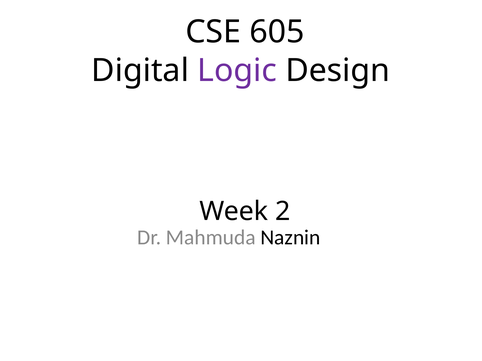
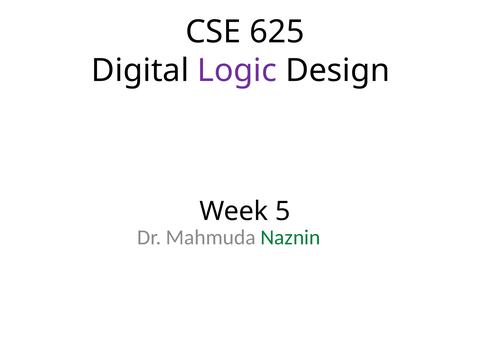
605: 605 -> 625
2: 2 -> 5
Naznin colour: black -> green
